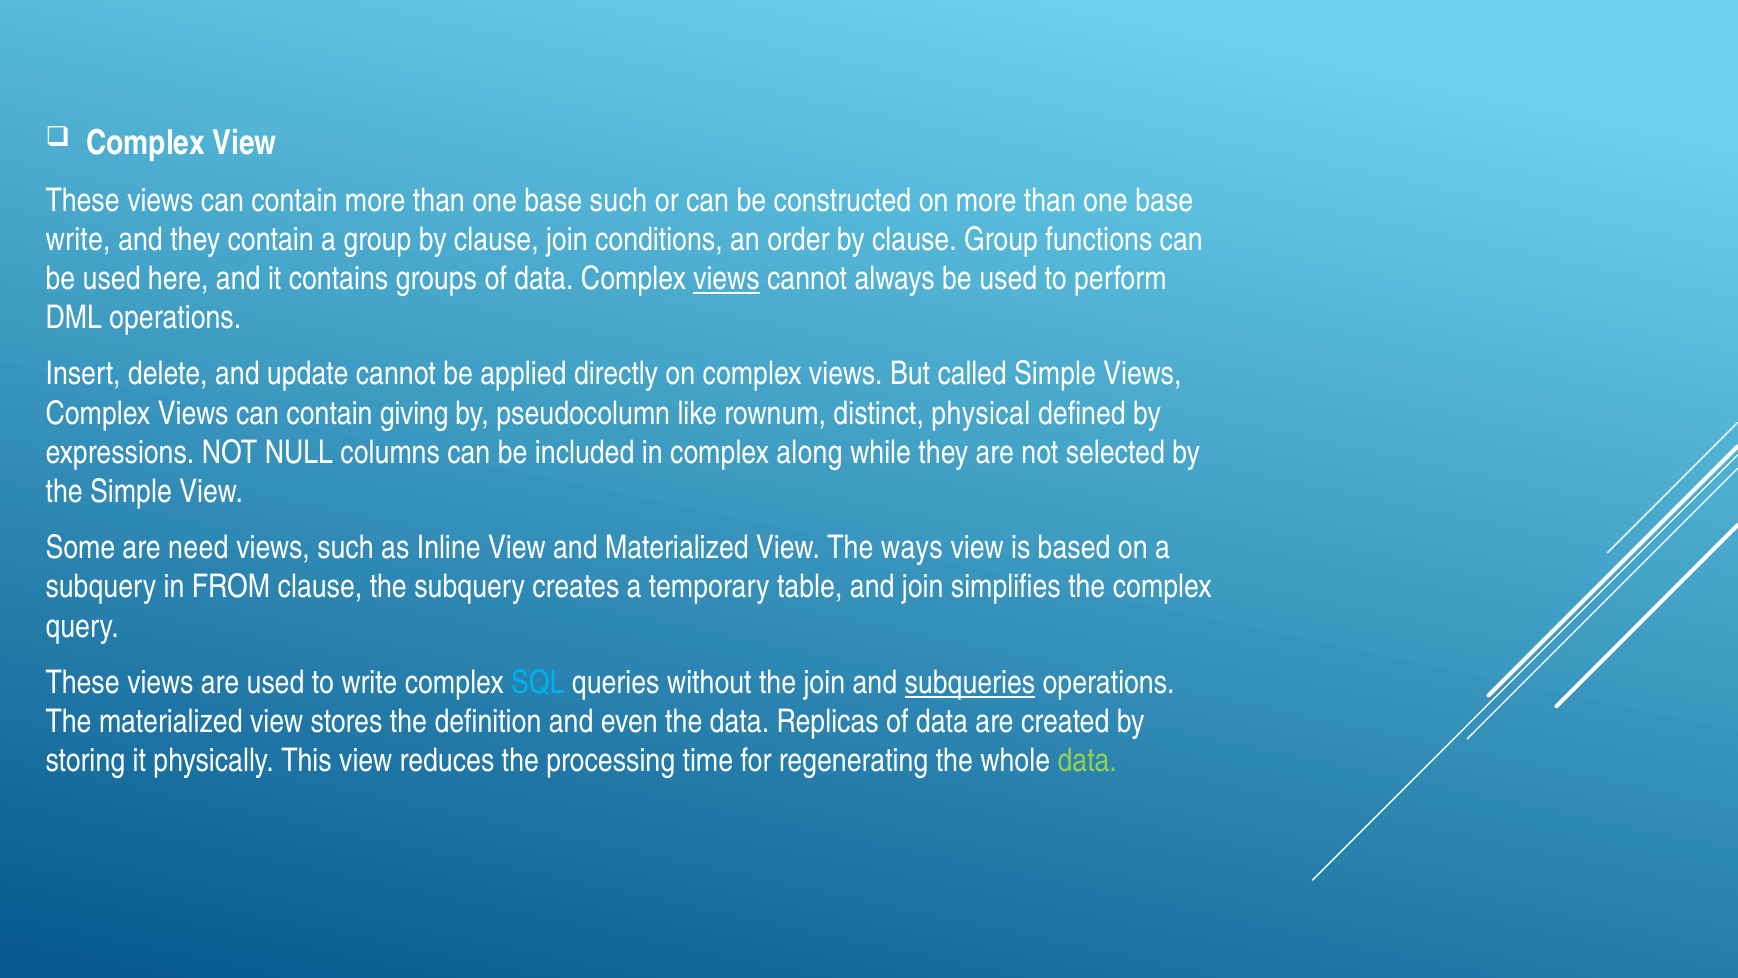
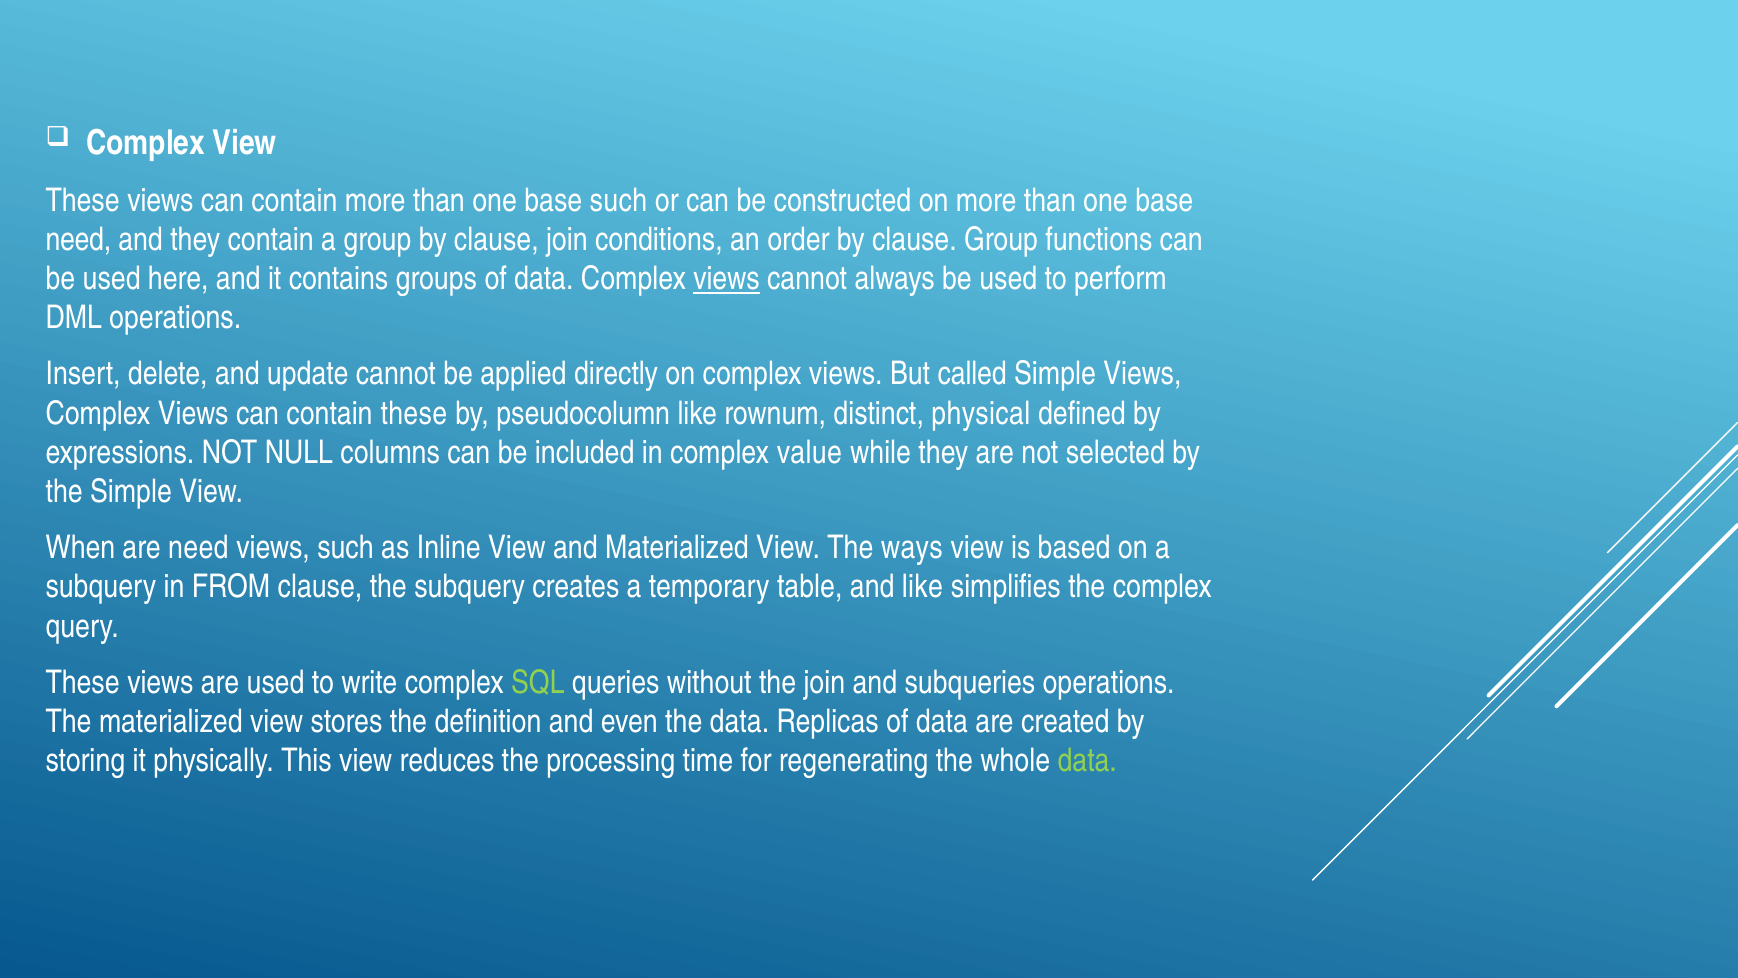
write at (78, 239): write -> need
contain giving: giving -> these
along: along -> value
Some: Some -> When
and join: join -> like
SQL colour: light blue -> light green
subqueries underline: present -> none
